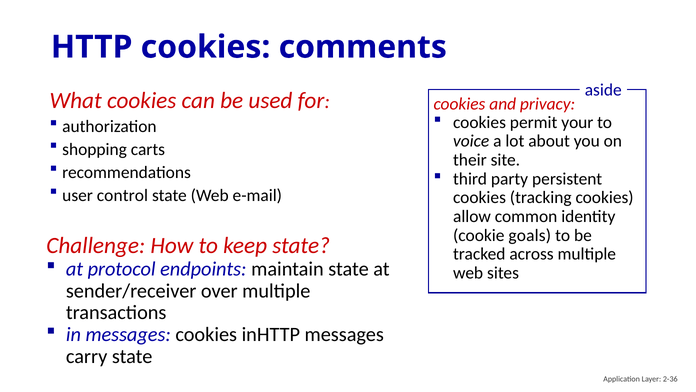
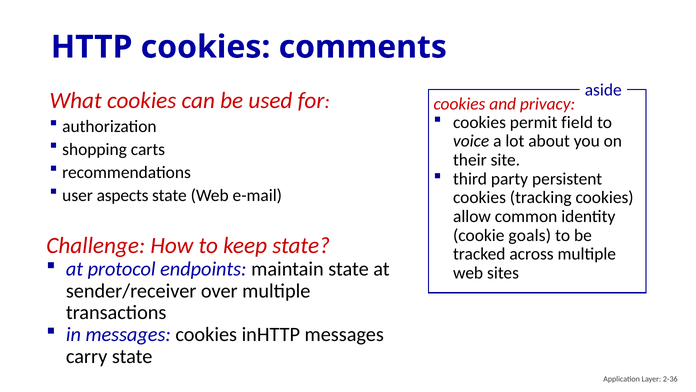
your: your -> field
control: control -> aspects
